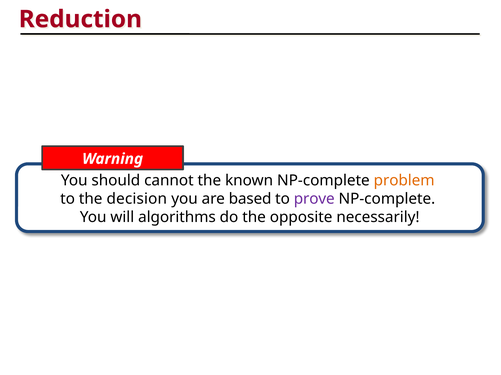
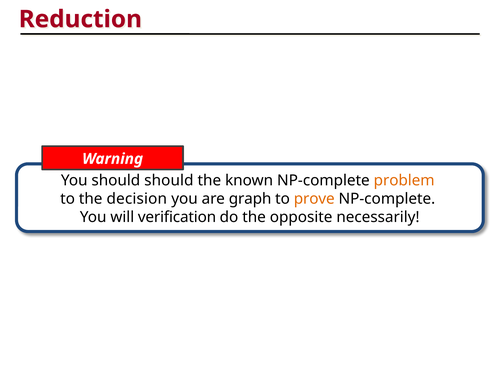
should cannot: cannot -> should
based: based -> graph
prove colour: purple -> orange
algorithms: algorithms -> verification
